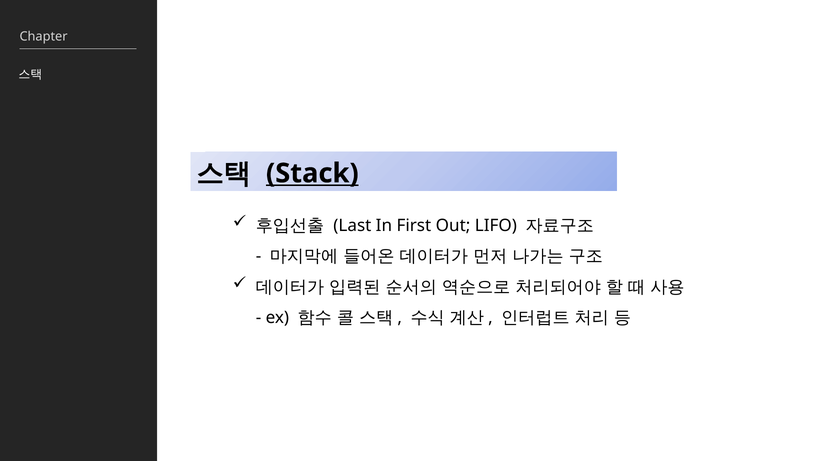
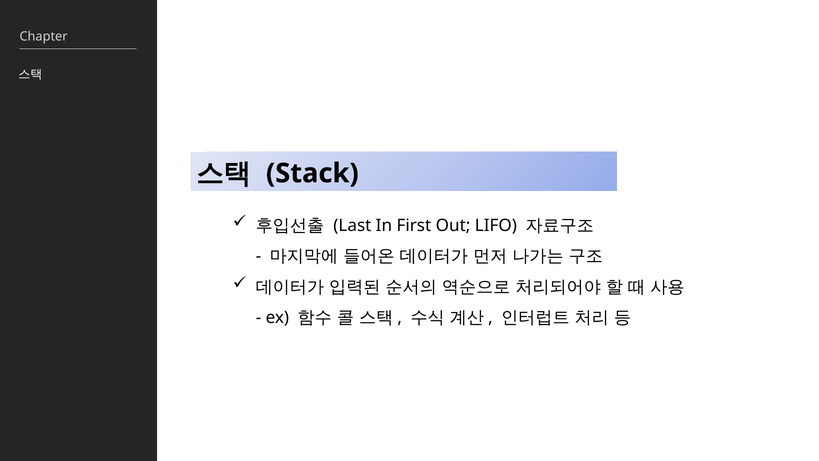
Stack underline: present -> none
